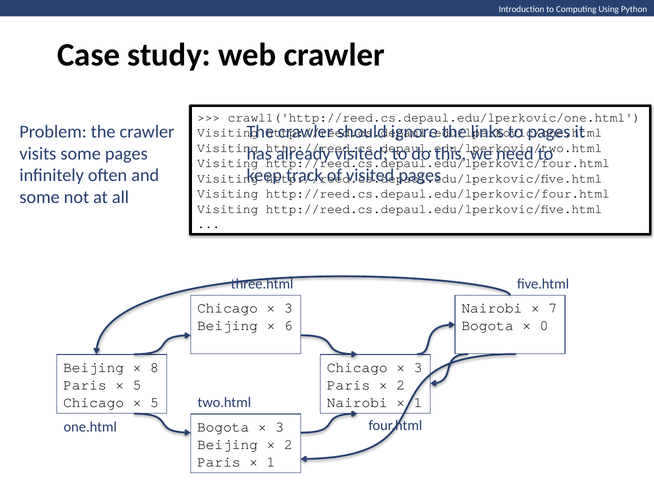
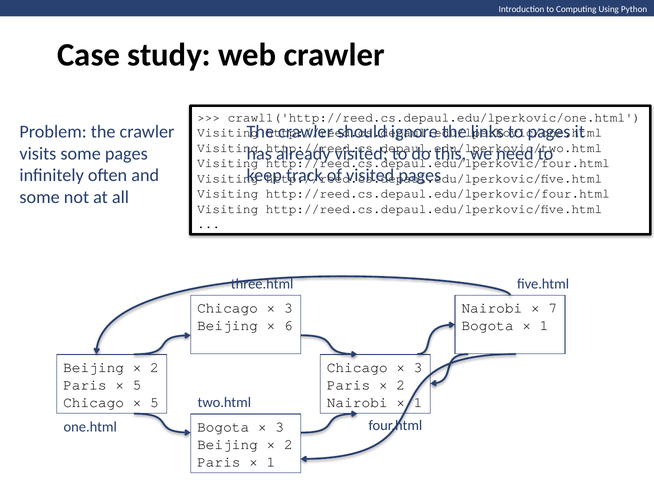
0 at (544, 326): 0 -> 1
8 at (154, 368): 8 -> 2
